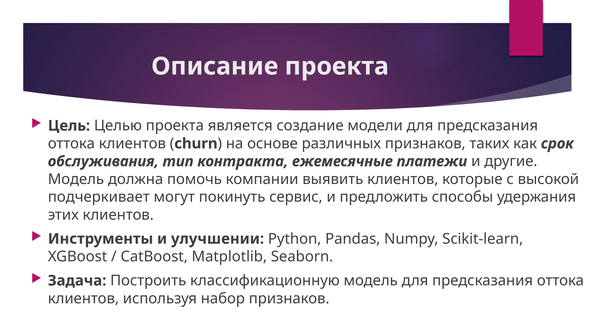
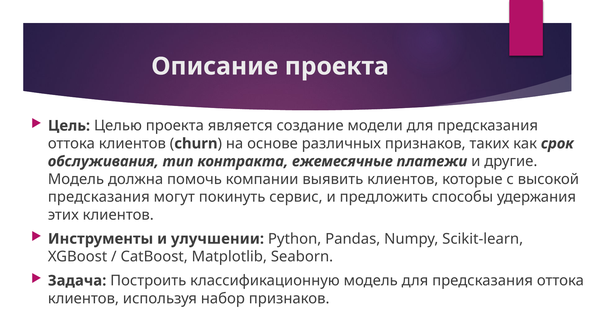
подчеркивает at (99, 197): подчеркивает -> предсказания
